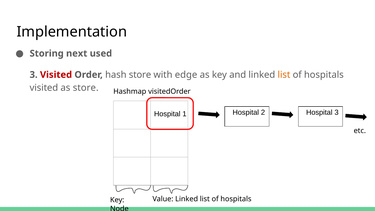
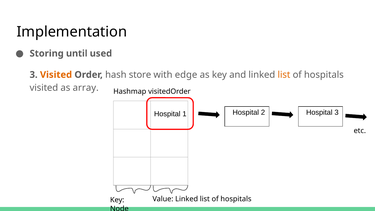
next: next -> until
Visited at (56, 75) colour: red -> orange
as store: store -> array
